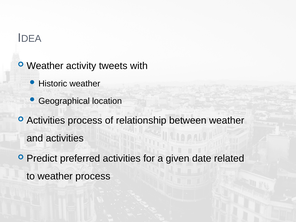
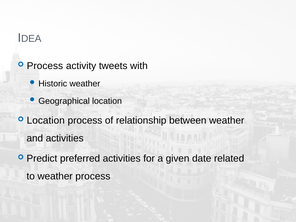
Weather at (45, 66): Weather -> Process
Activities at (46, 121): Activities -> Location
